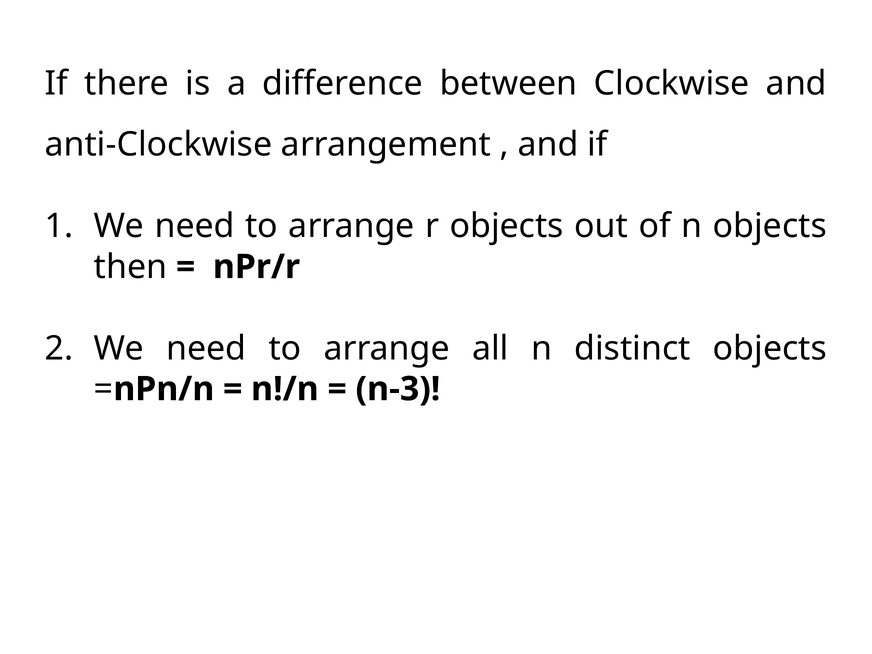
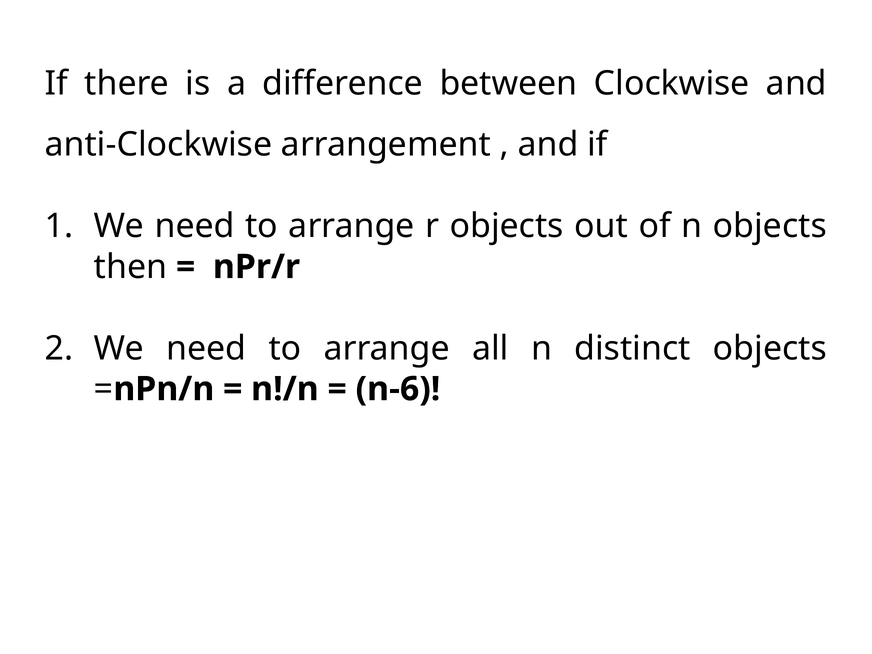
n-3: n-3 -> n-6
